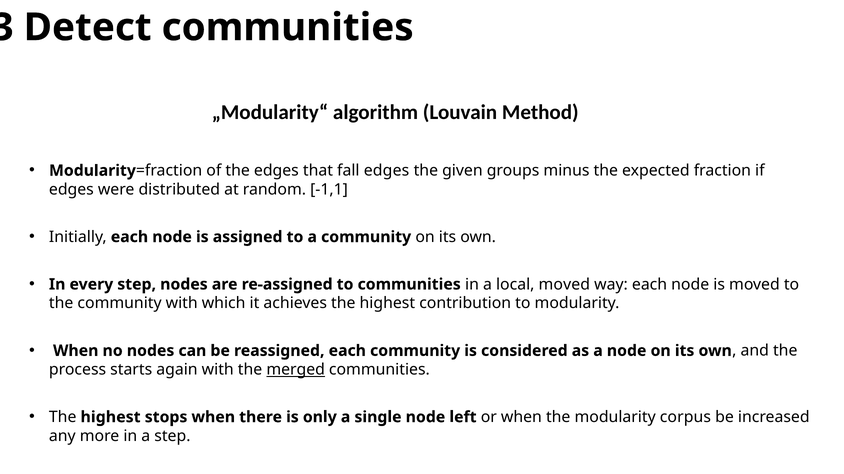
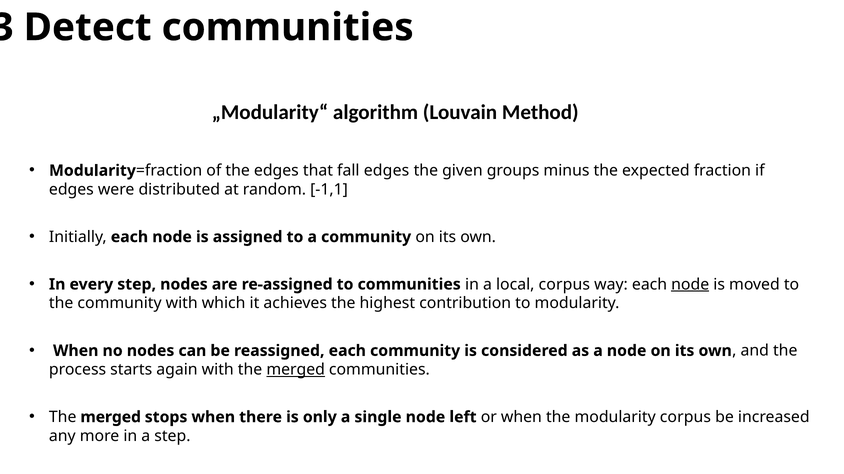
local moved: moved -> corpus
node at (690, 285) underline: none -> present
highest at (111, 418): highest -> merged
